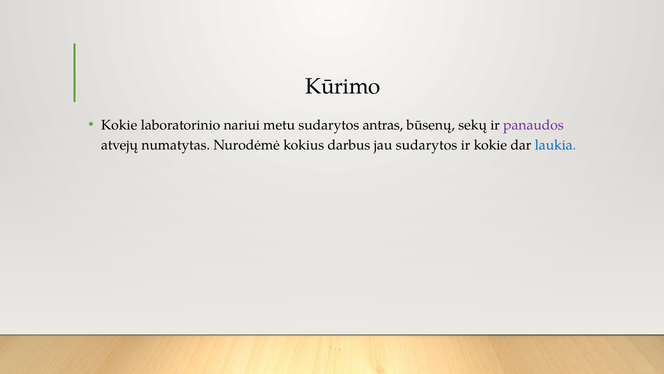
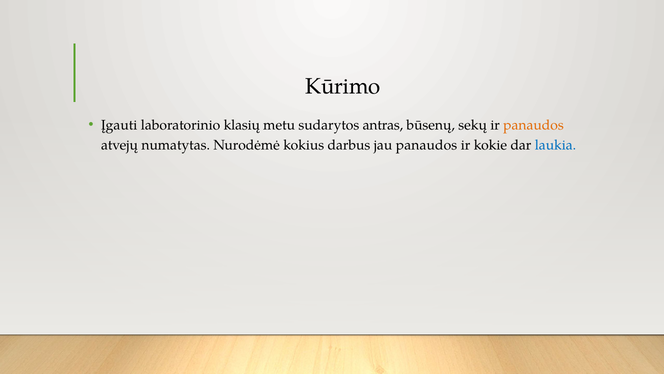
Kokie at (119, 125): Kokie -> Įgauti
nariui: nariui -> klasių
panaudos at (533, 125) colour: purple -> orange
jau sudarytos: sudarytos -> panaudos
